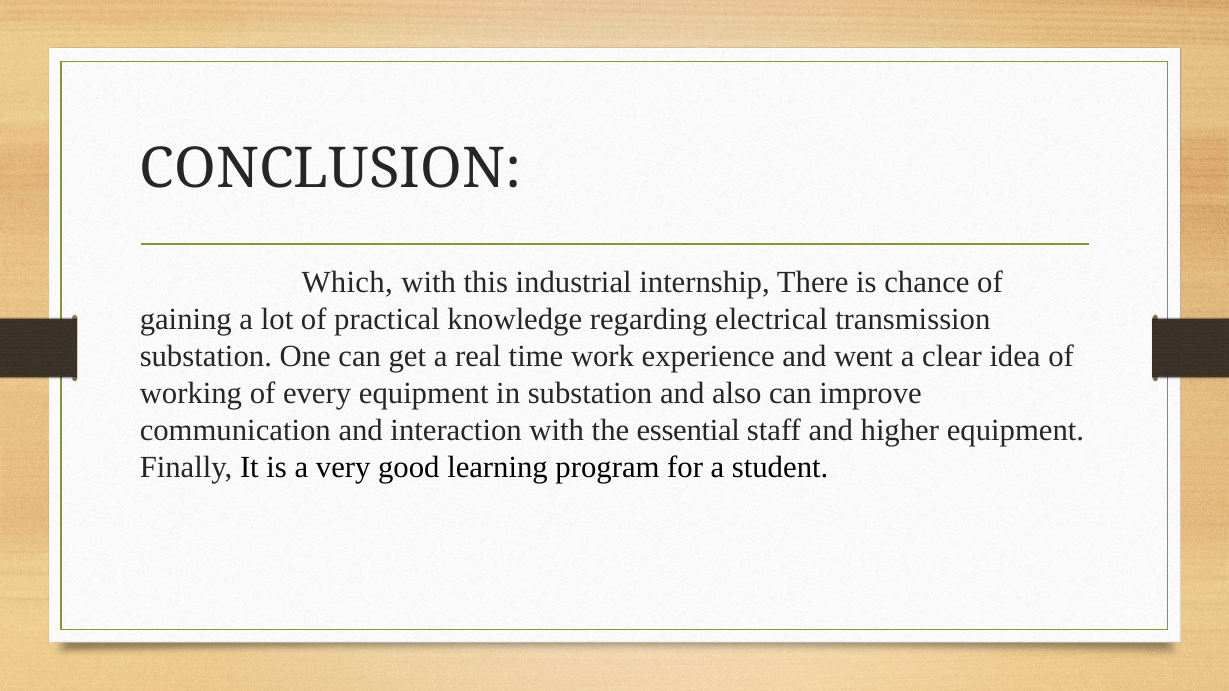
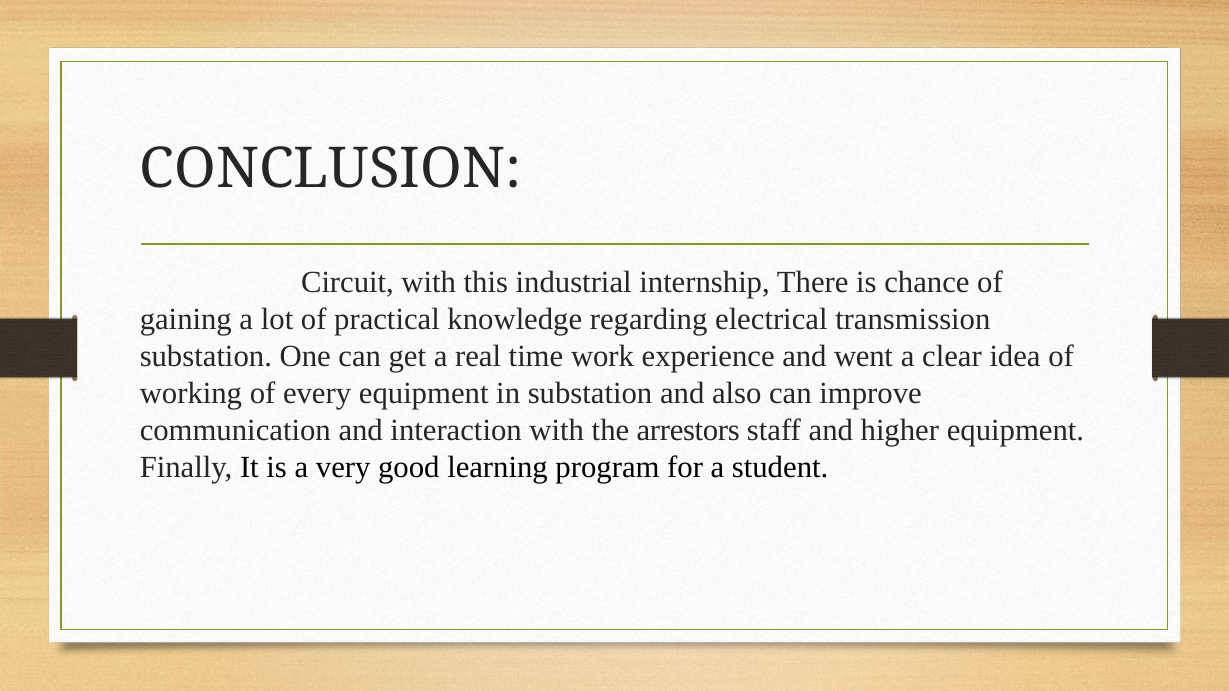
Which: Which -> Circuit
essential: essential -> arrestors
